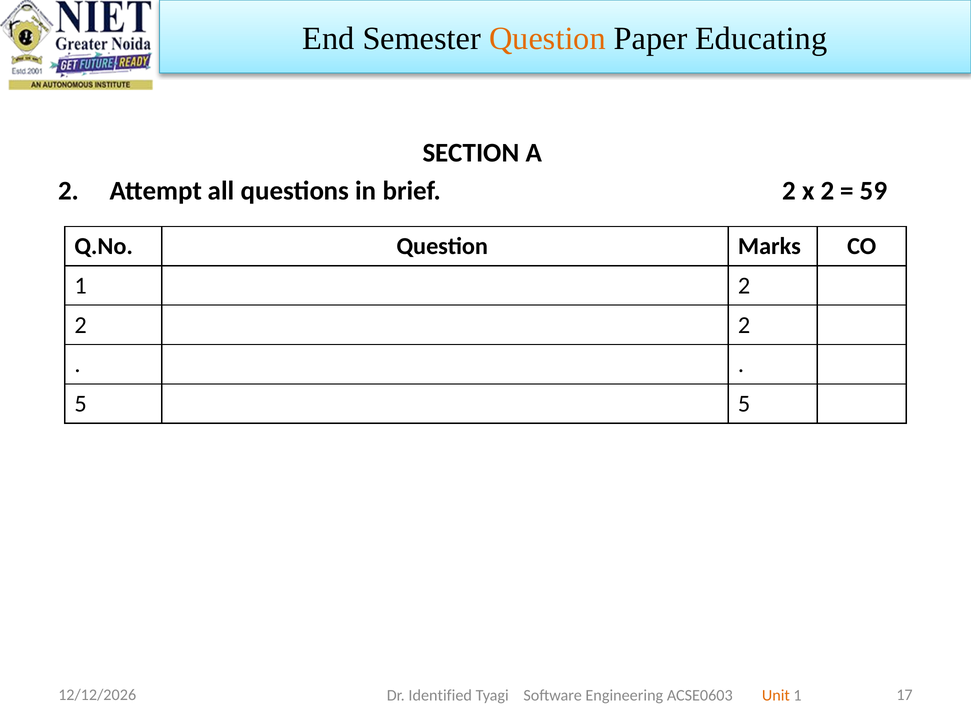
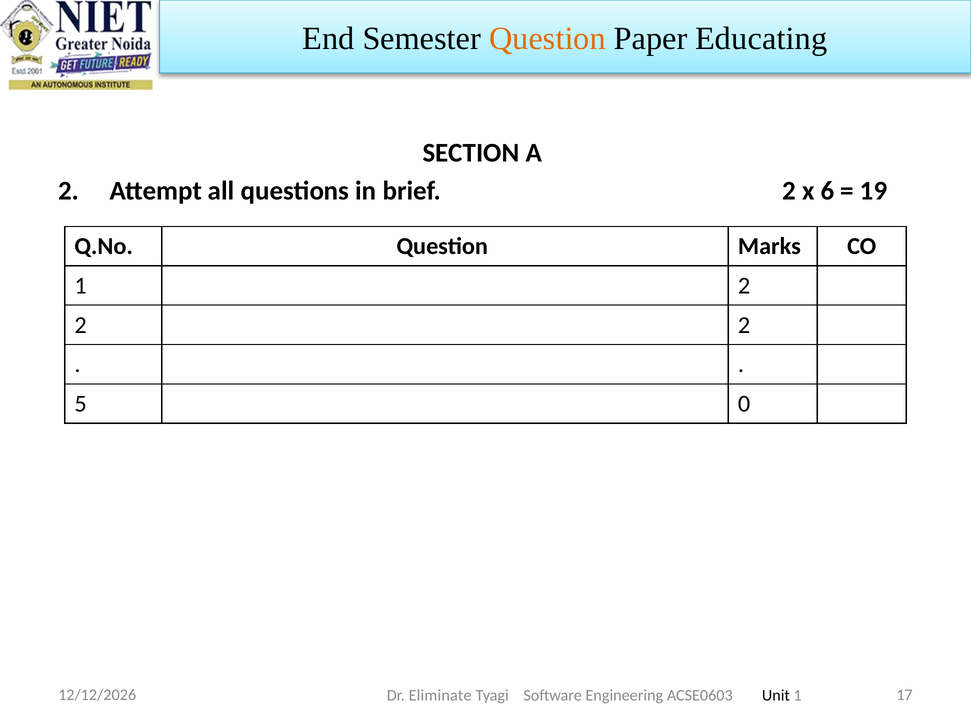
x 2: 2 -> 6
59: 59 -> 19
5 5: 5 -> 0
Identified: Identified -> Eliminate
Unit colour: orange -> black
